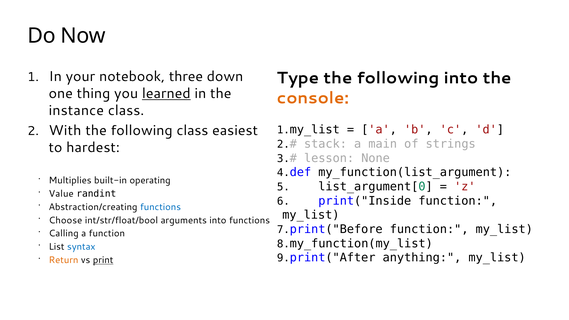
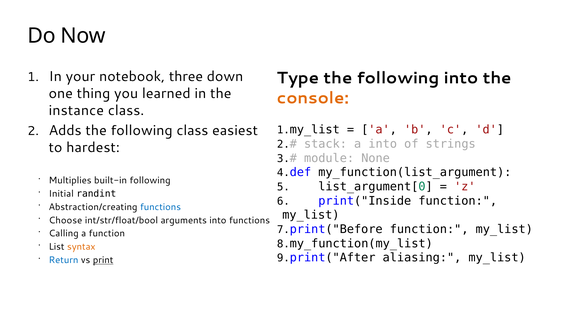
learned underline: present -> none
With: With -> Adds
a main: main -> into
lesson: lesson -> module
built-in operating: operating -> following
Value: Value -> Initial
syntax colour: blue -> orange
anything: anything -> aliasing
Return colour: orange -> blue
